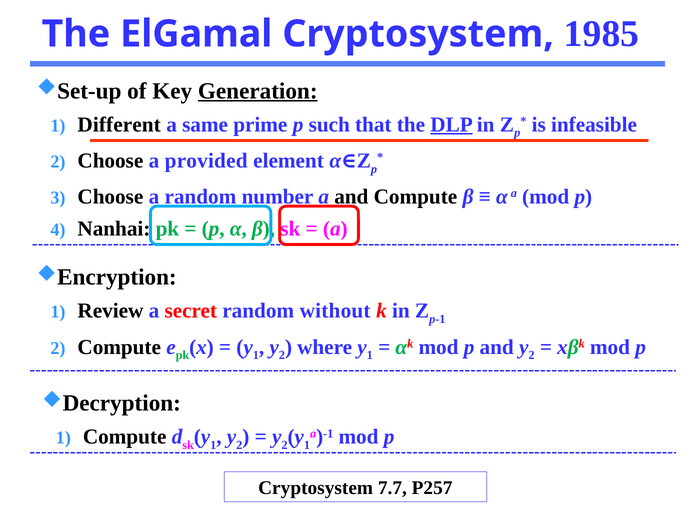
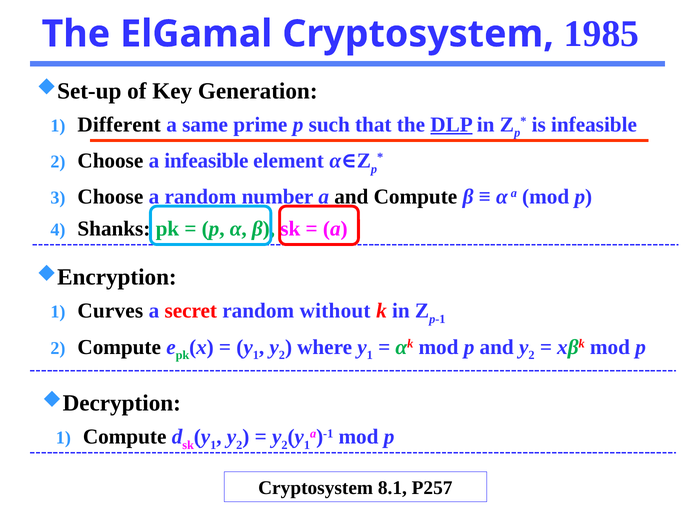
Generation underline: present -> none
a provided: provided -> infeasible
Nanhai: Nanhai -> Shanks
Review: Review -> Curves
7.7: 7.7 -> 8.1
